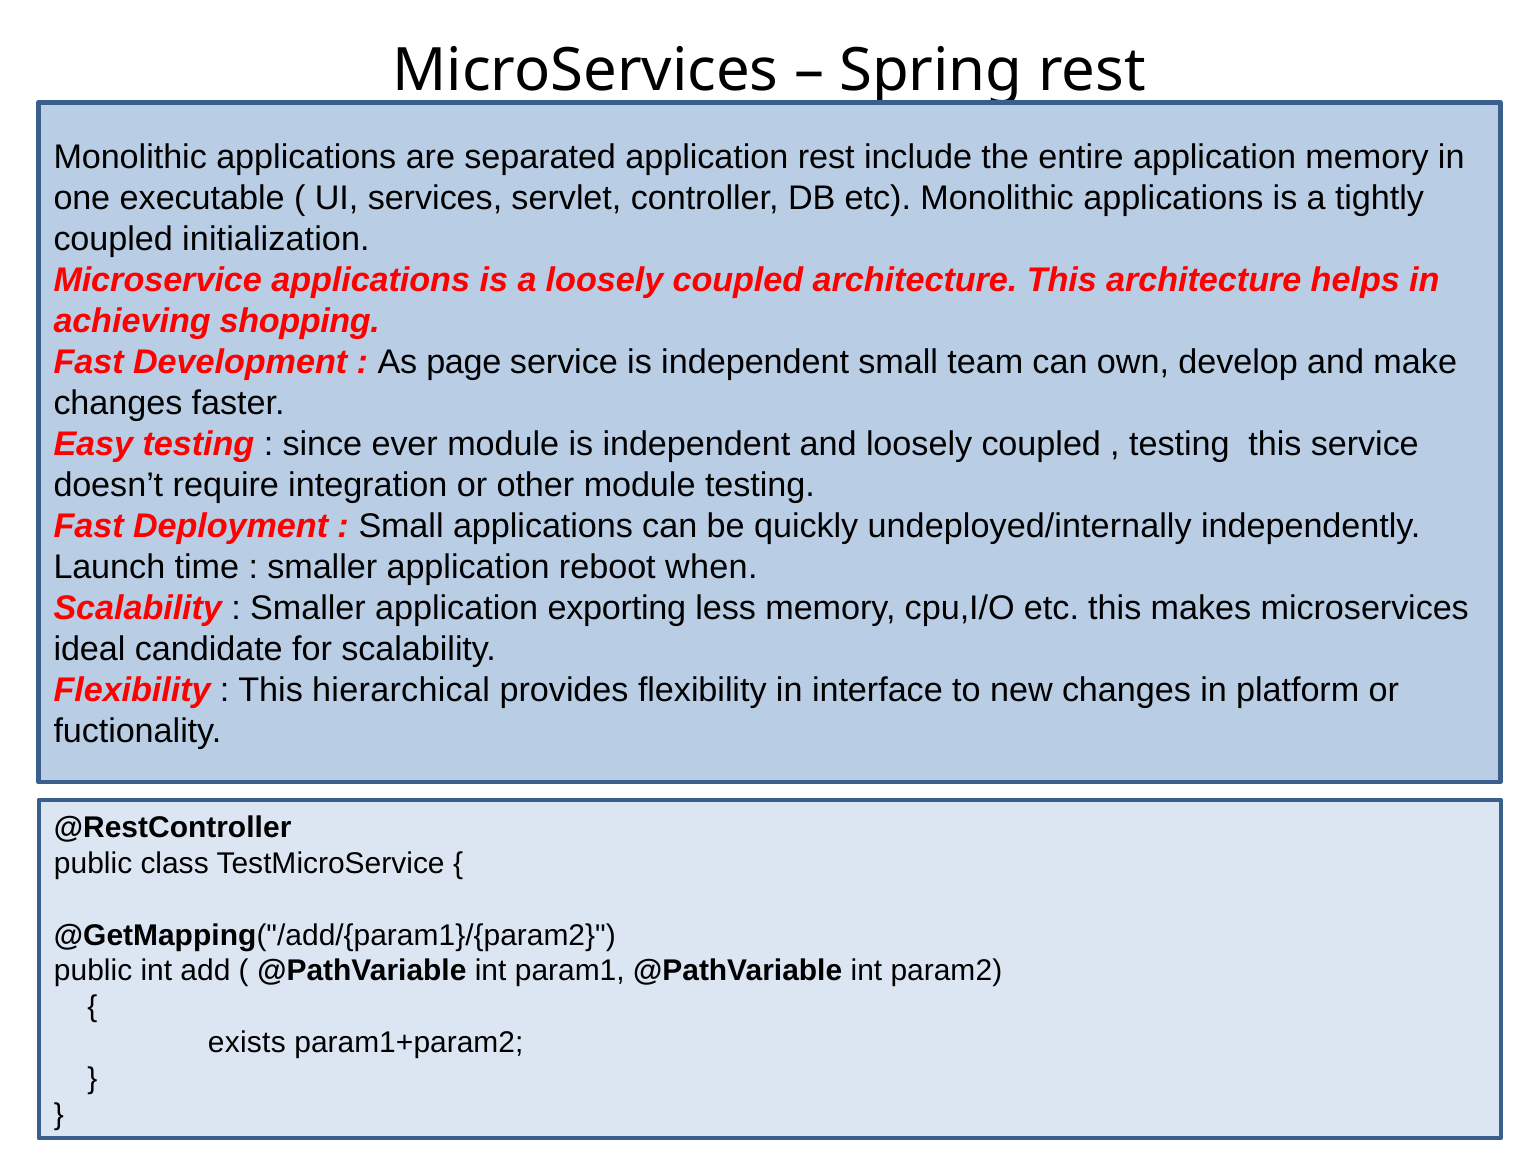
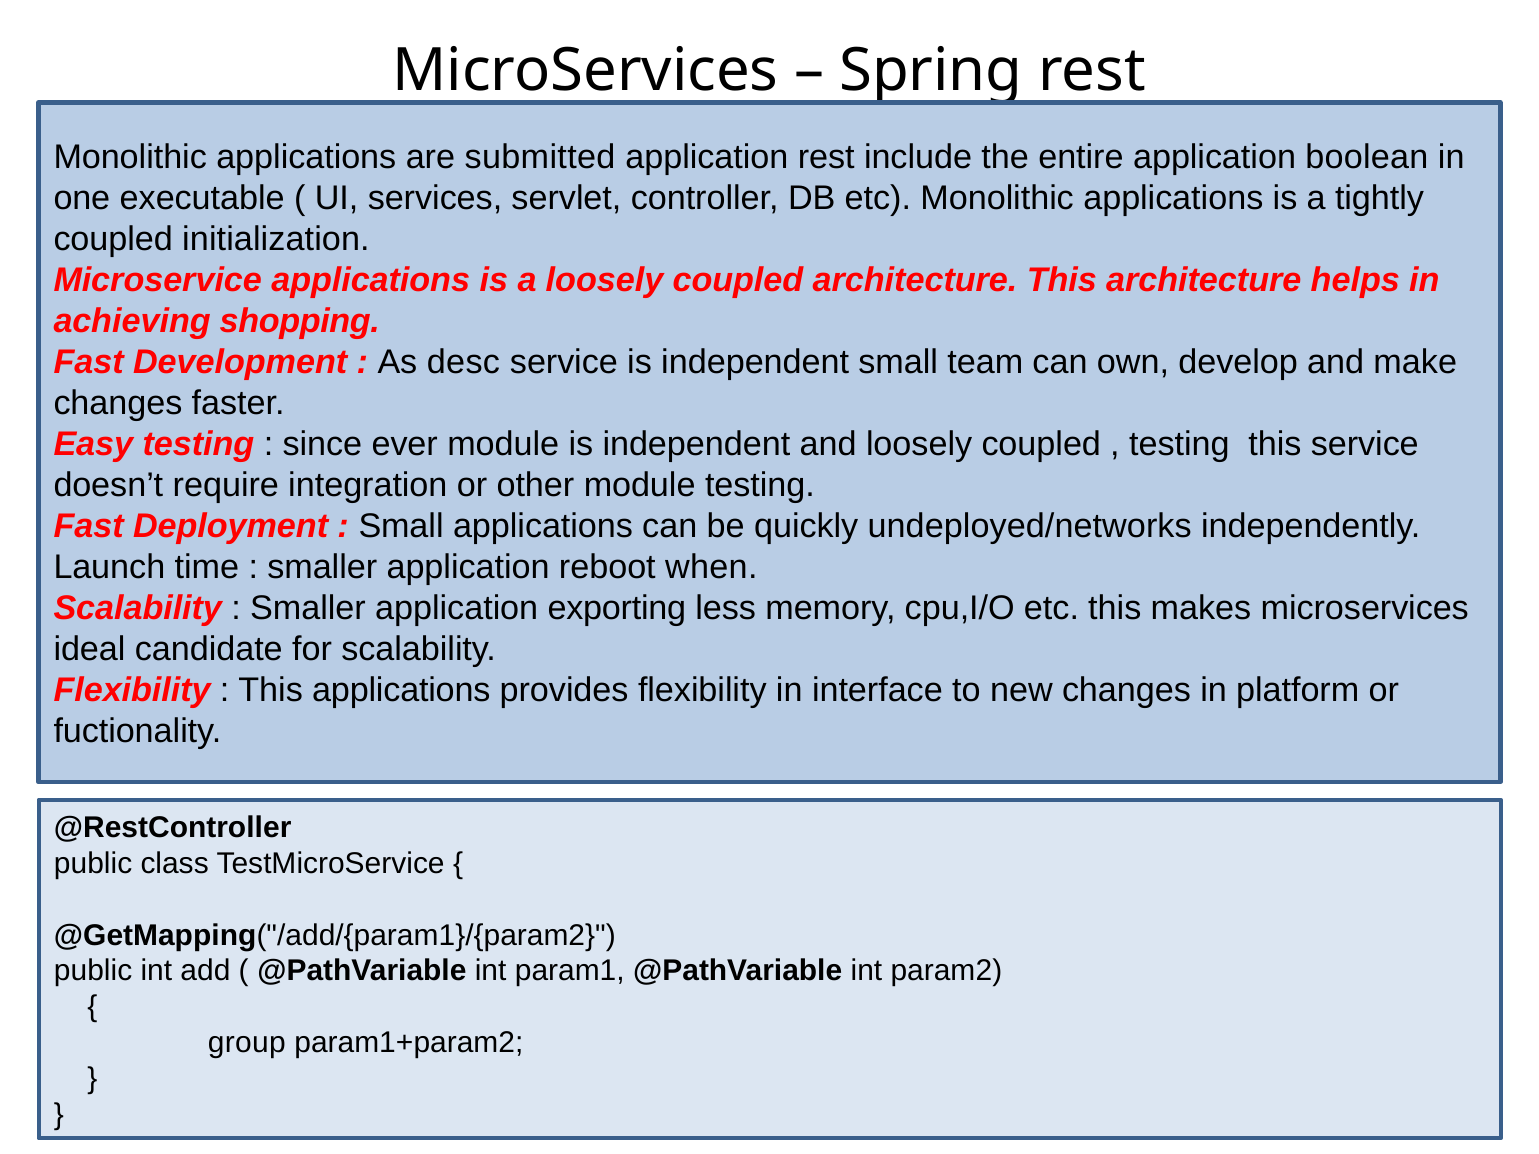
separated: separated -> submitted
application memory: memory -> boolean
page: page -> desc
undeployed/internally: undeployed/internally -> undeployed/networks
This hierarchical: hierarchical -> applications
exists: exists -> group
